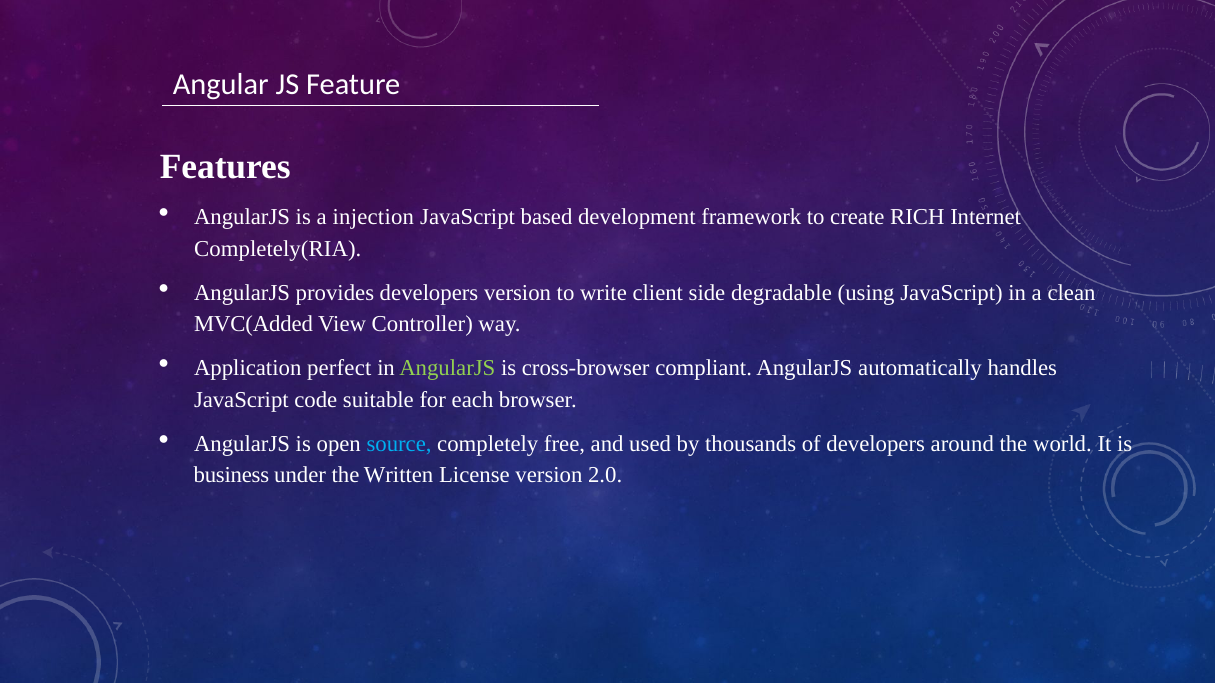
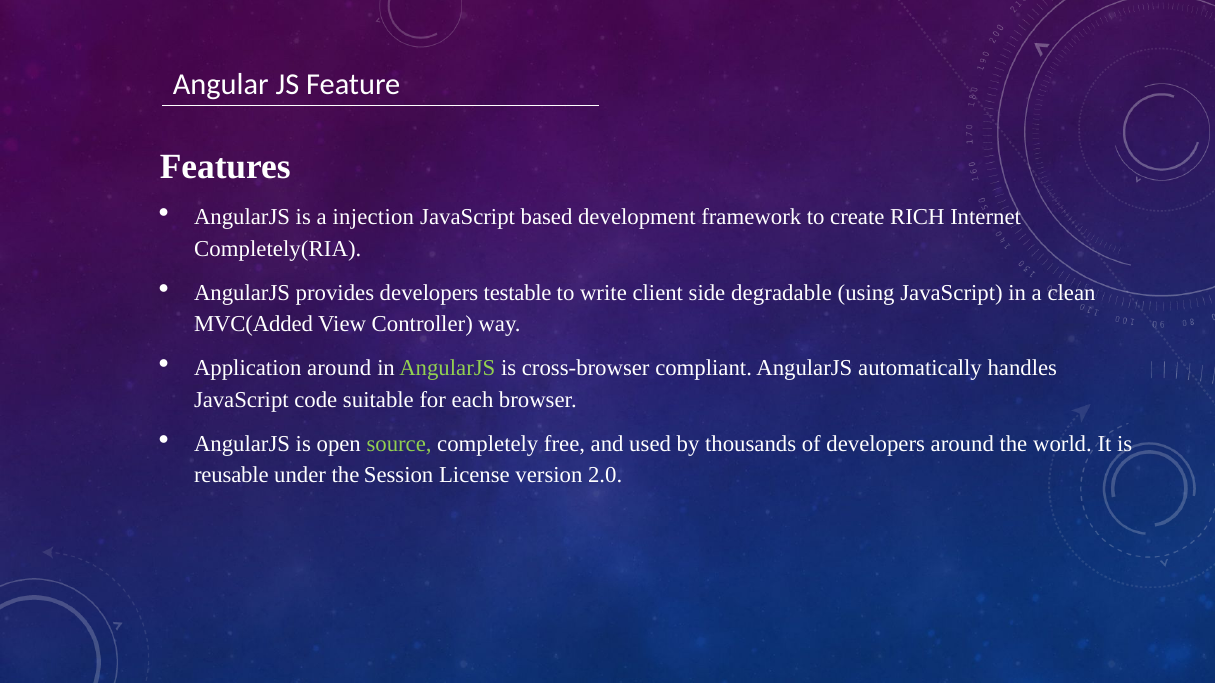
developers version: version -> testable
Application perfect: perfect -> around
source colour: light blue -> light green
business: business -> reusable
Written: Written -> Session
